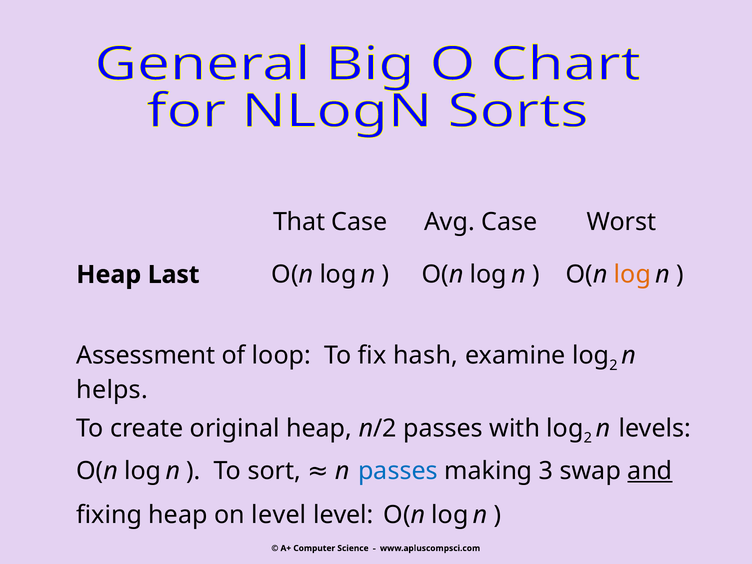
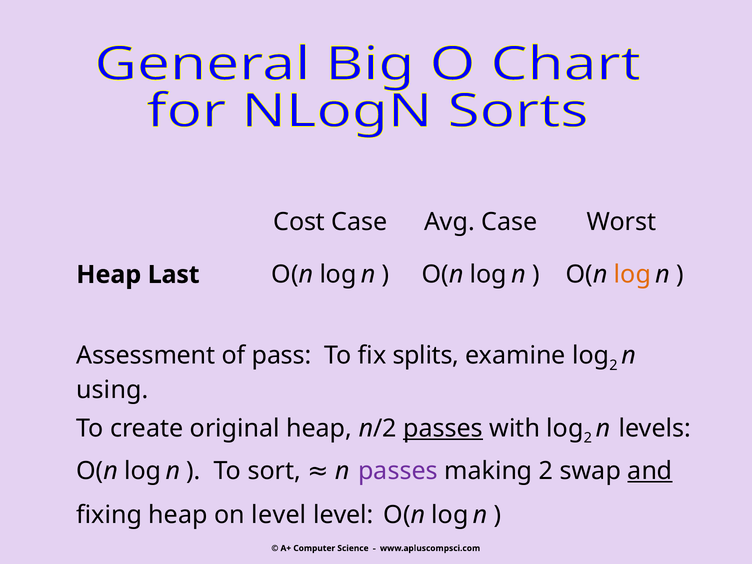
That: That -> Cost
loop: loop -> pass
hash: hash -> splits
helps: helps -> using
passes at (443, 428) underline: none -> present
passes at (398, 471) colour: blue -> purple
making 3: 3 -> 2
